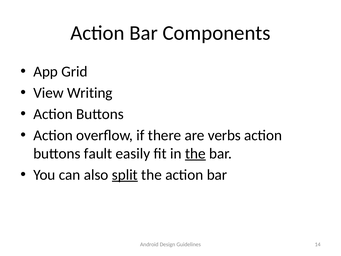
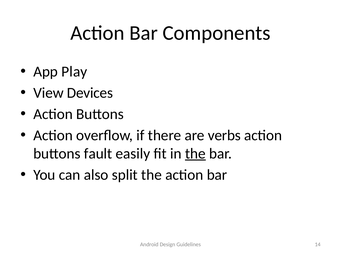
Grid: Grid -> Play
Writing: Writing -> Devices
split underline: present -> none
